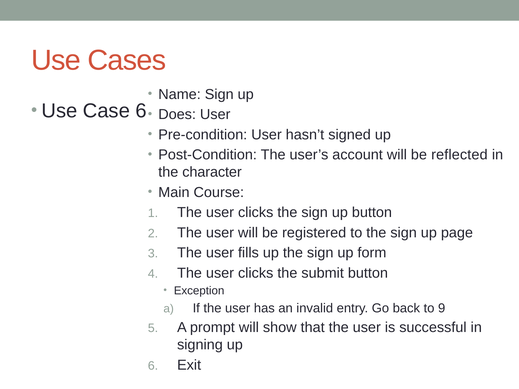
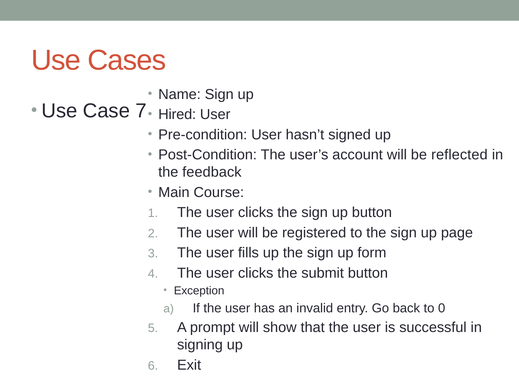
Case 6: 6 -> 7
Does: Does -> Hired
character: character -> feedback
9: 9 -> 0
